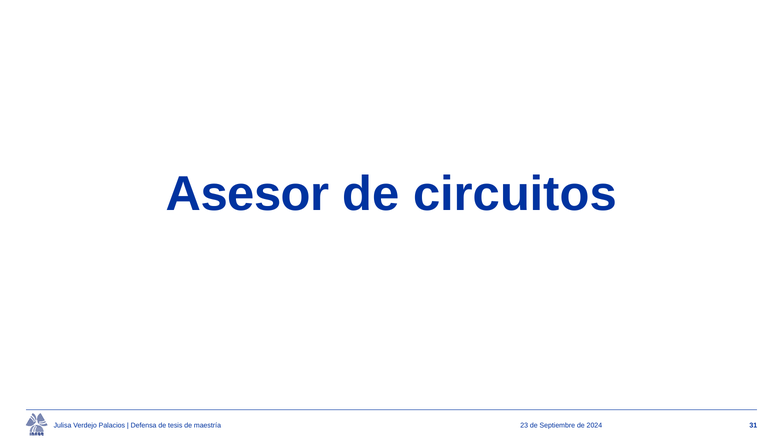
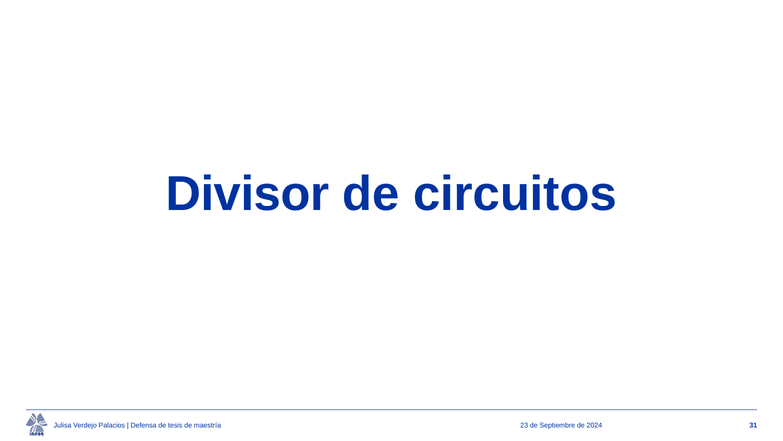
Asesor: Asesor -> Divisor
